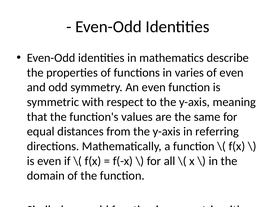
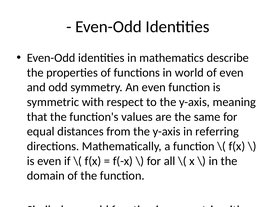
varies: varies -> world
